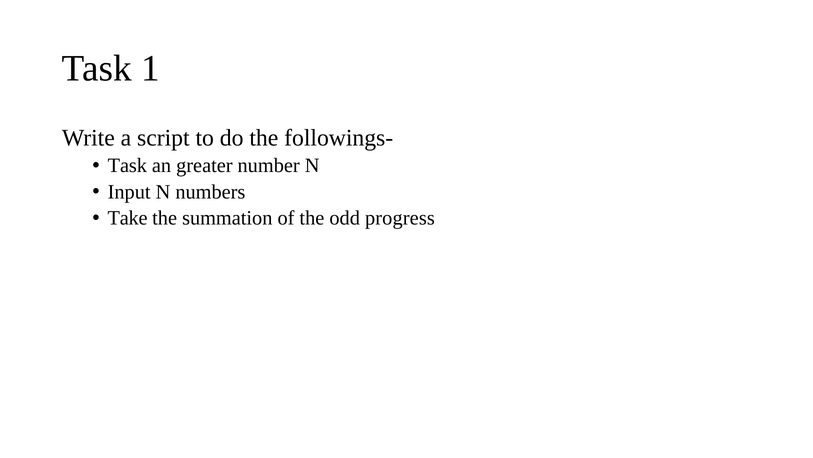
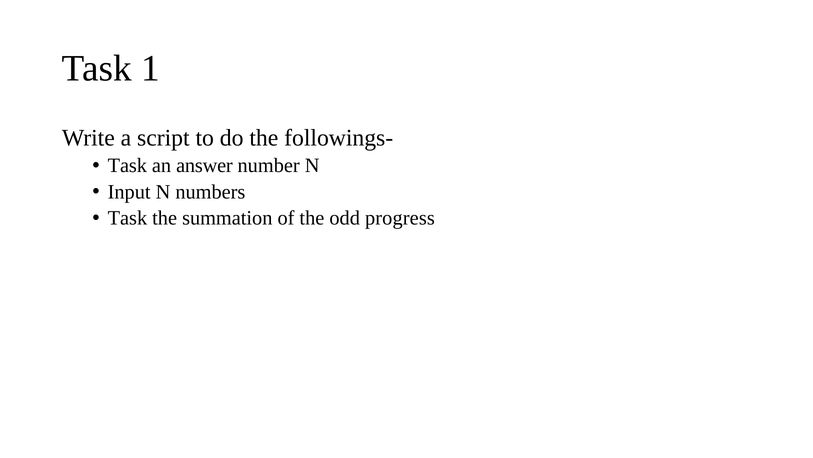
greater: greater -> answer
Take at (128, 218): Take -> Task
